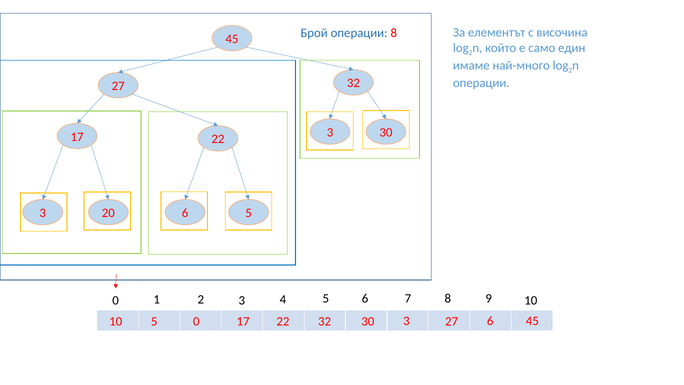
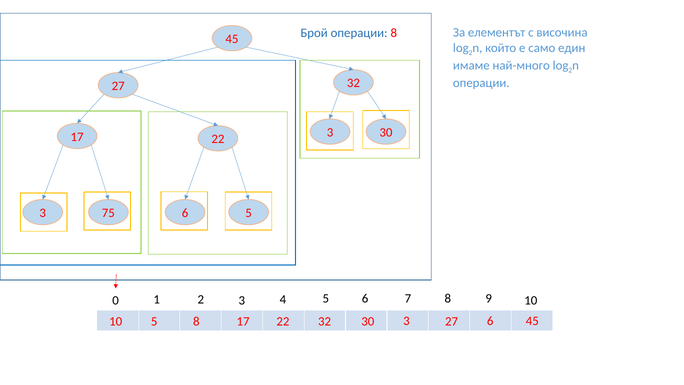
20: 20 -> 75
5 0: 0 -> 8
